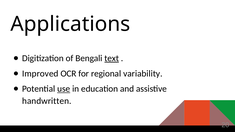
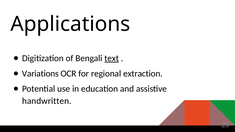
Improved: Improved -> Variations
variability: variability -> extraction
use underline: present -> none
